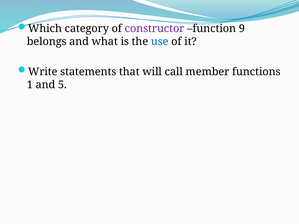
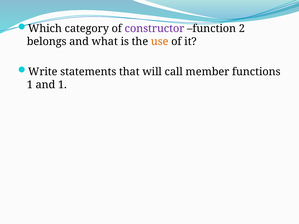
9: 9 -> 2
use colour: blue -> orange
and 5: 5 -> 1
